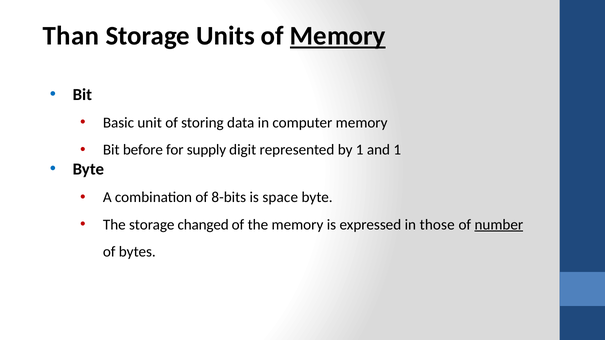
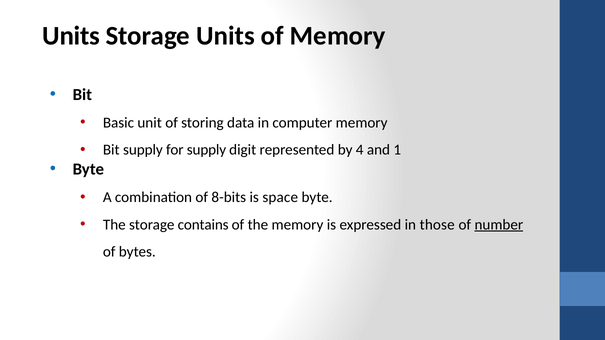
Than at (71, 36): Than -> Units
Memory at (338, 36) underline: present -> none
Bit before: before -> supply
by 1: 1 -> 4
changed: changed -> contains
